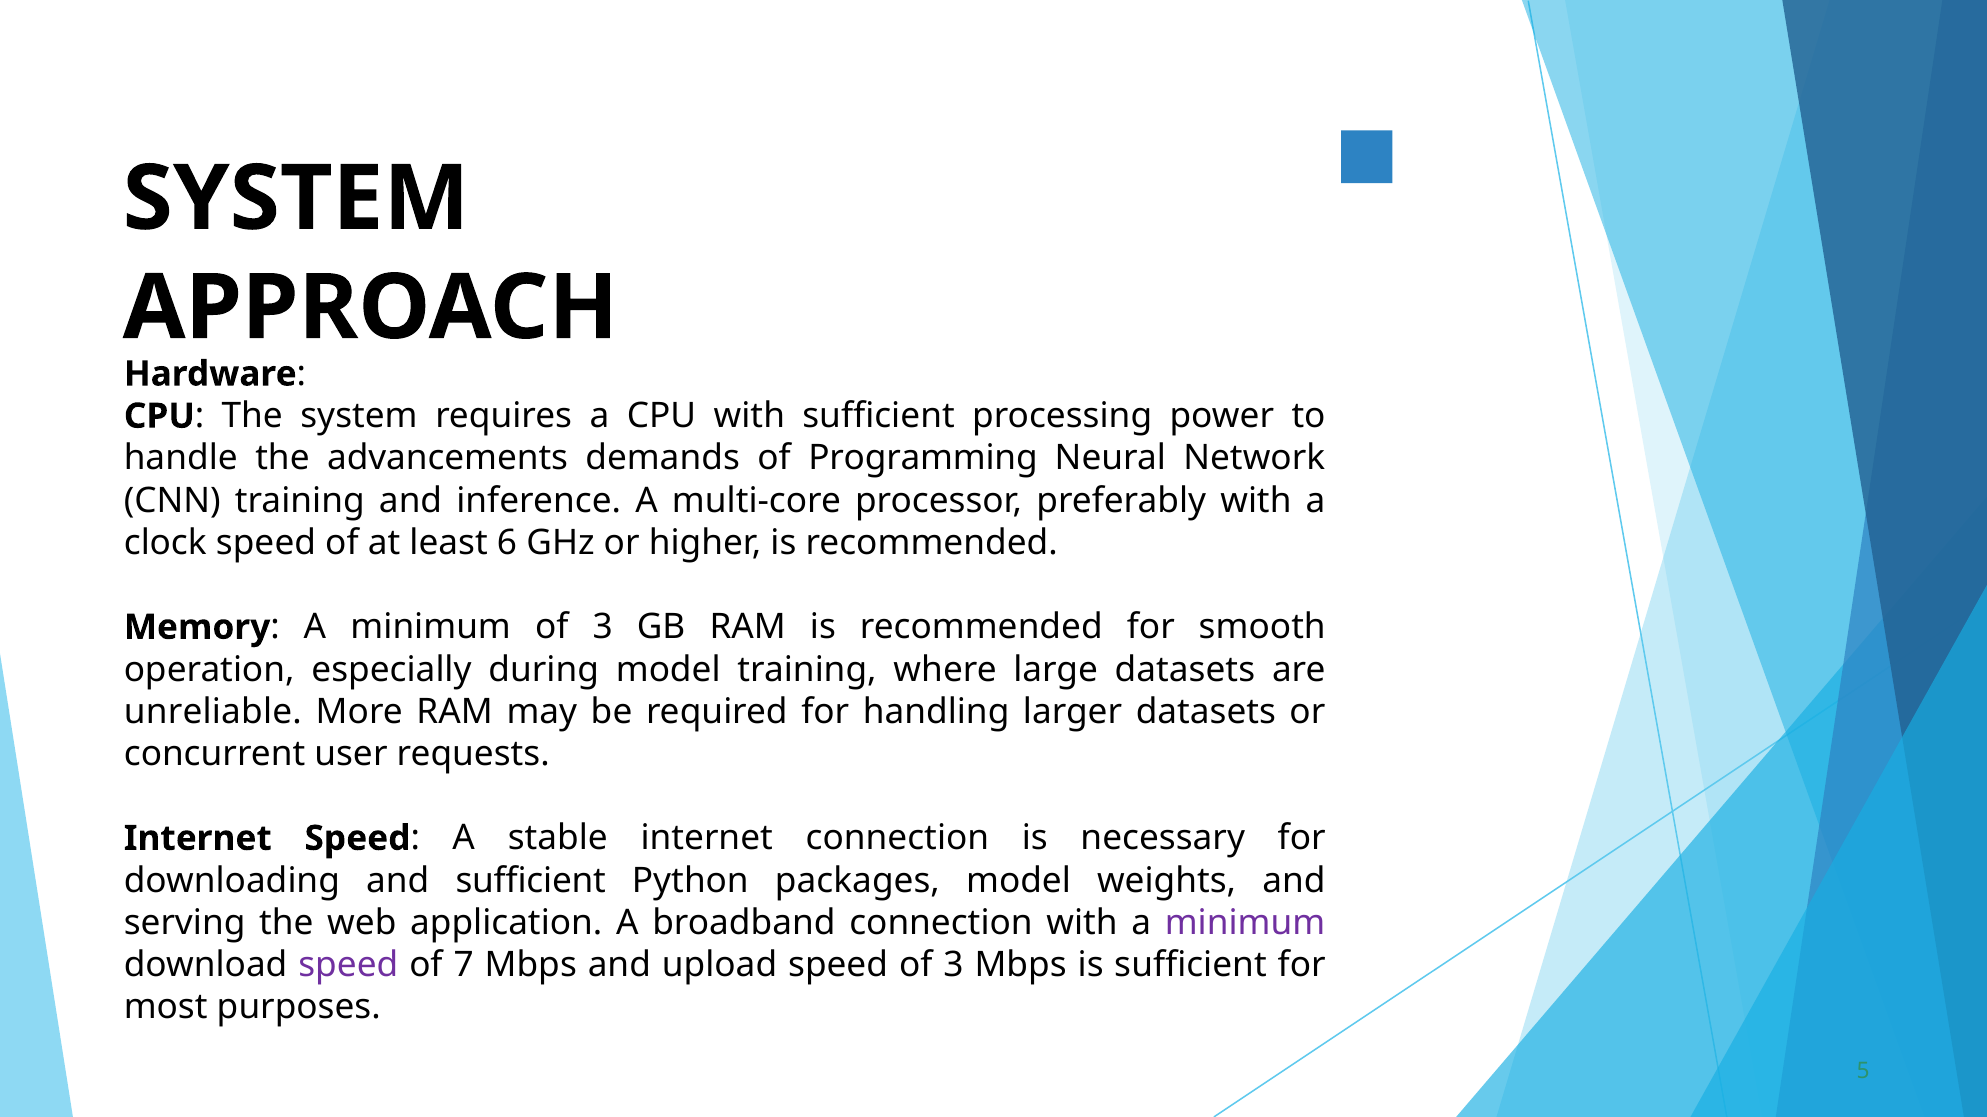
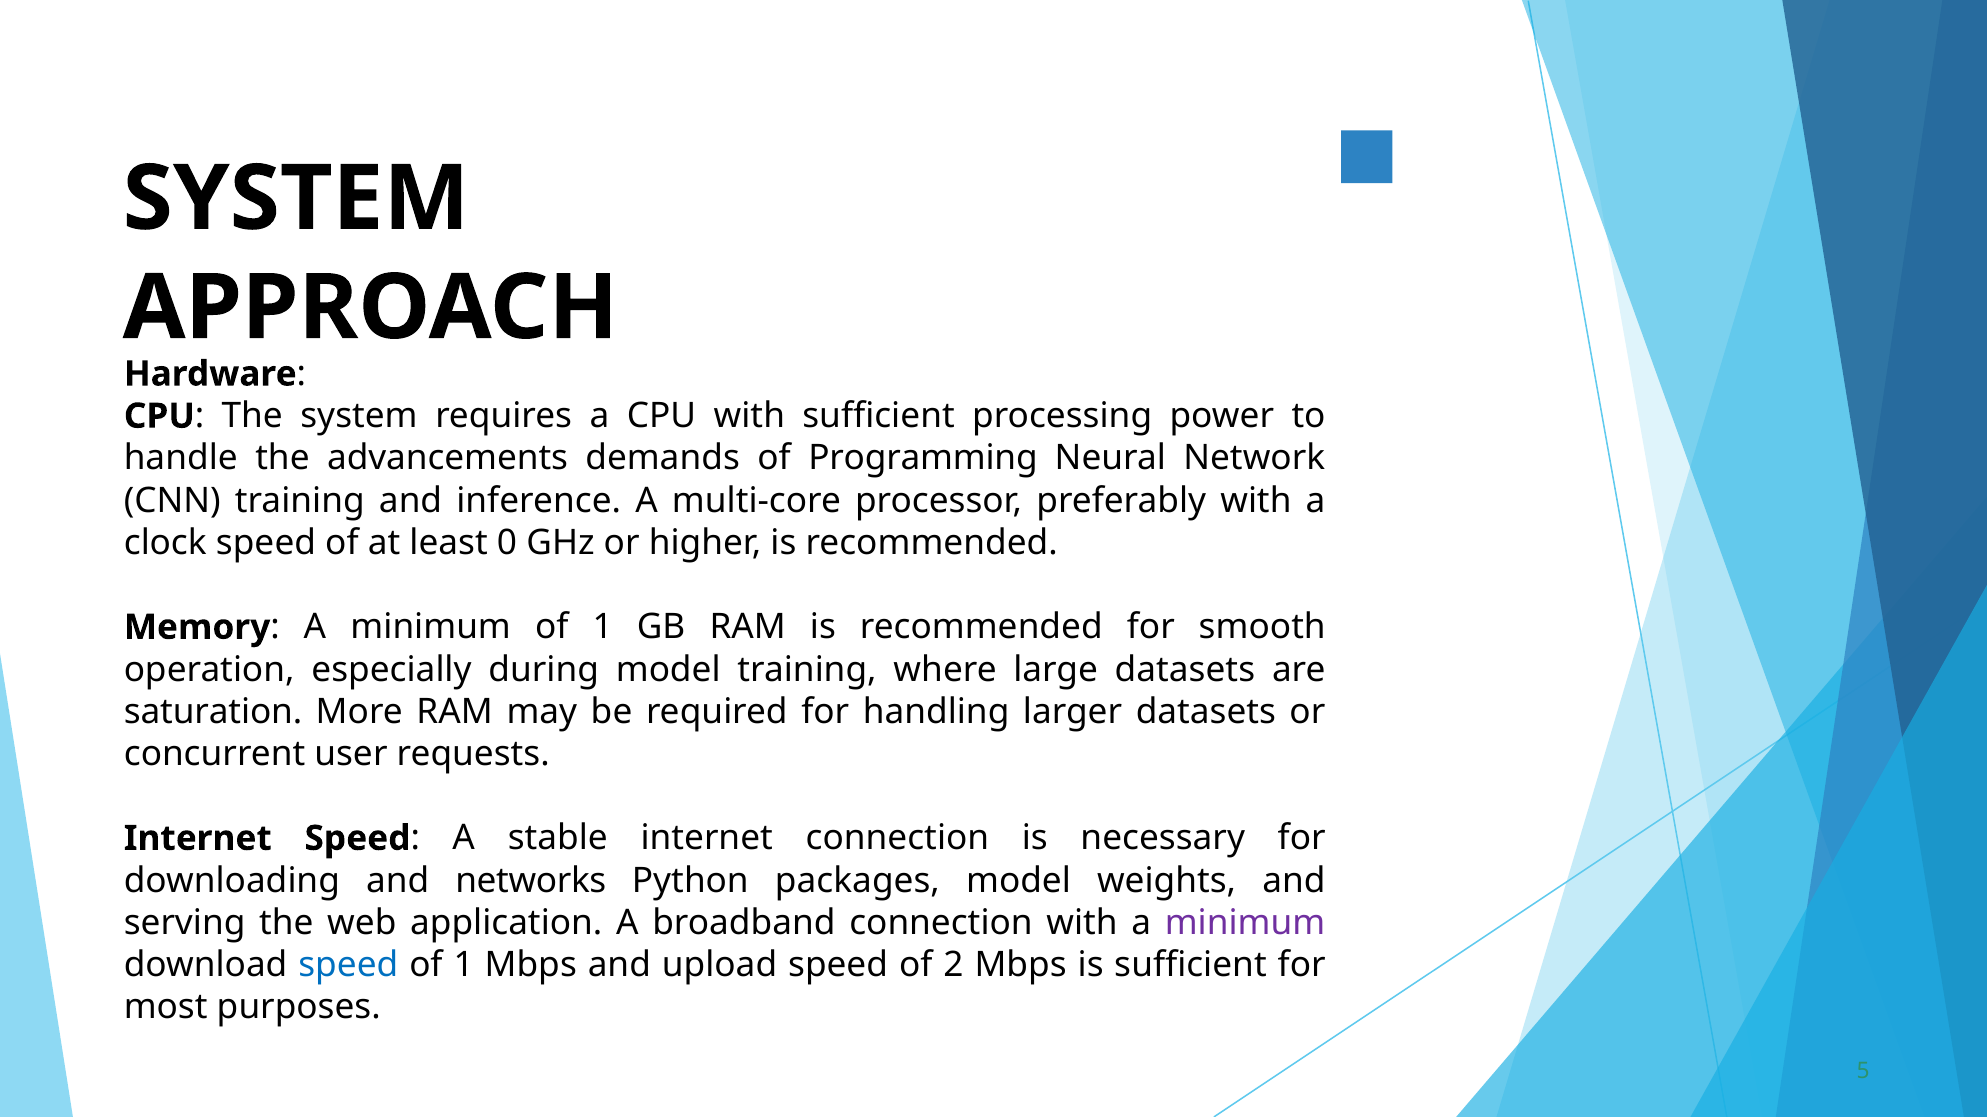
6: 6 -> 0
minimum of 3: 3 -> 1
unreliable: unreliable -> saturation
and sufficient: sufficient -> networks
speed at (348, 966) colour: purple -> blue
7 at (464, 966): 7 -> 1
speed of 3: 3 -> 2
